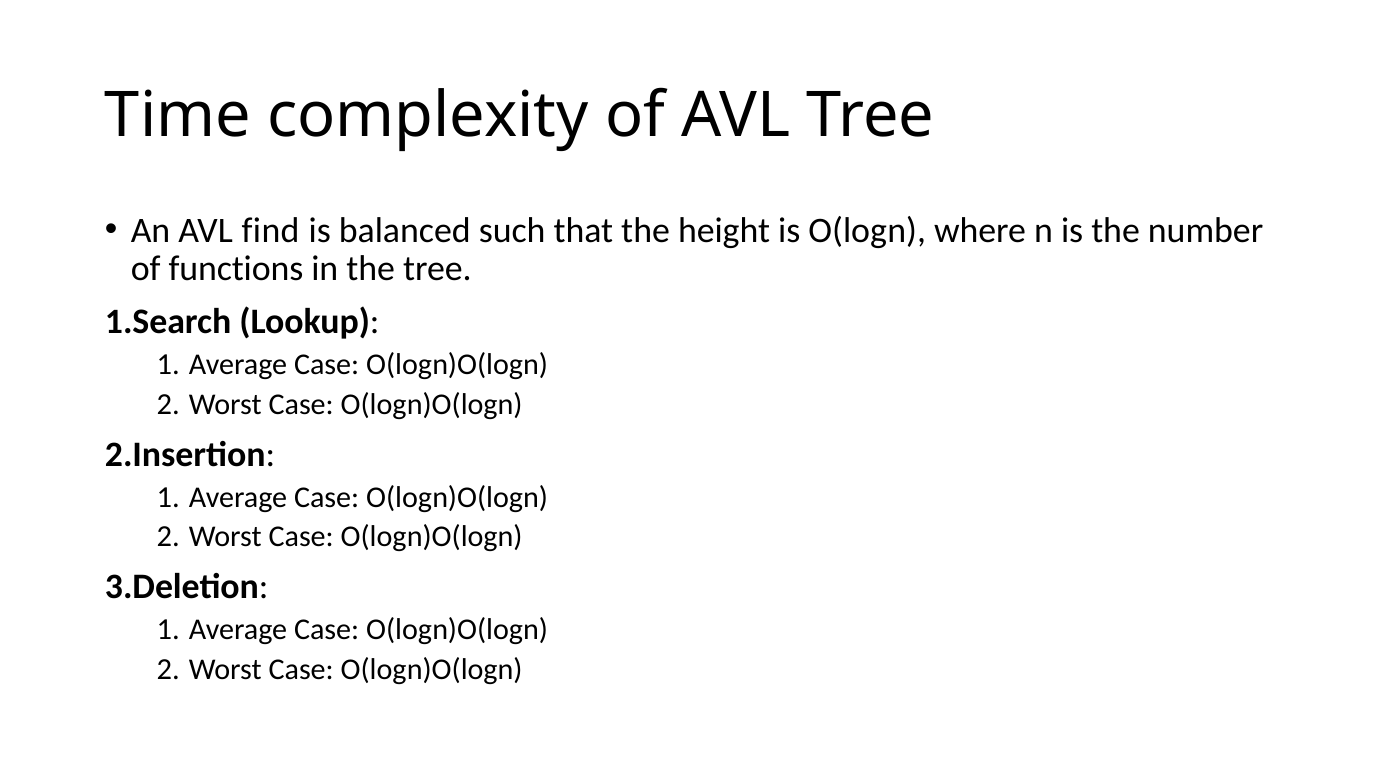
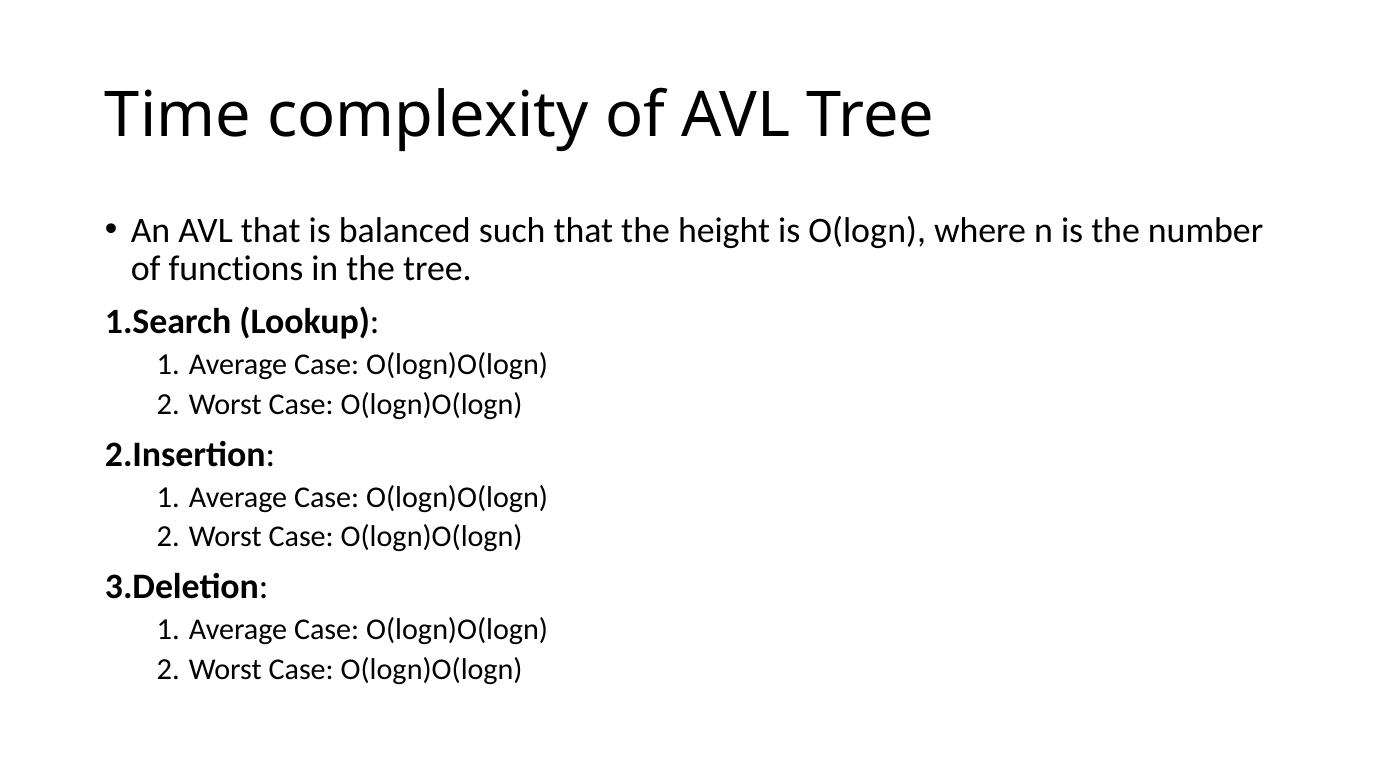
AVL find: find -> that
